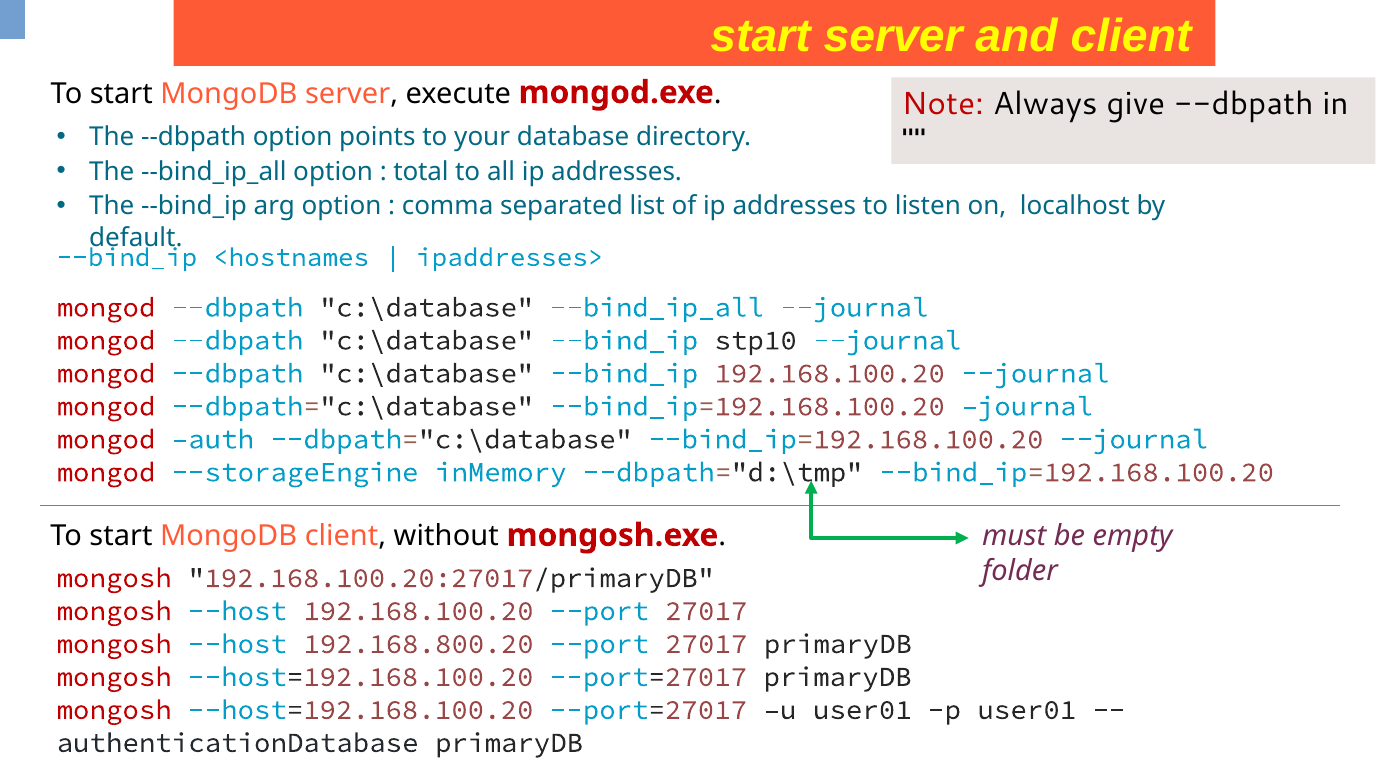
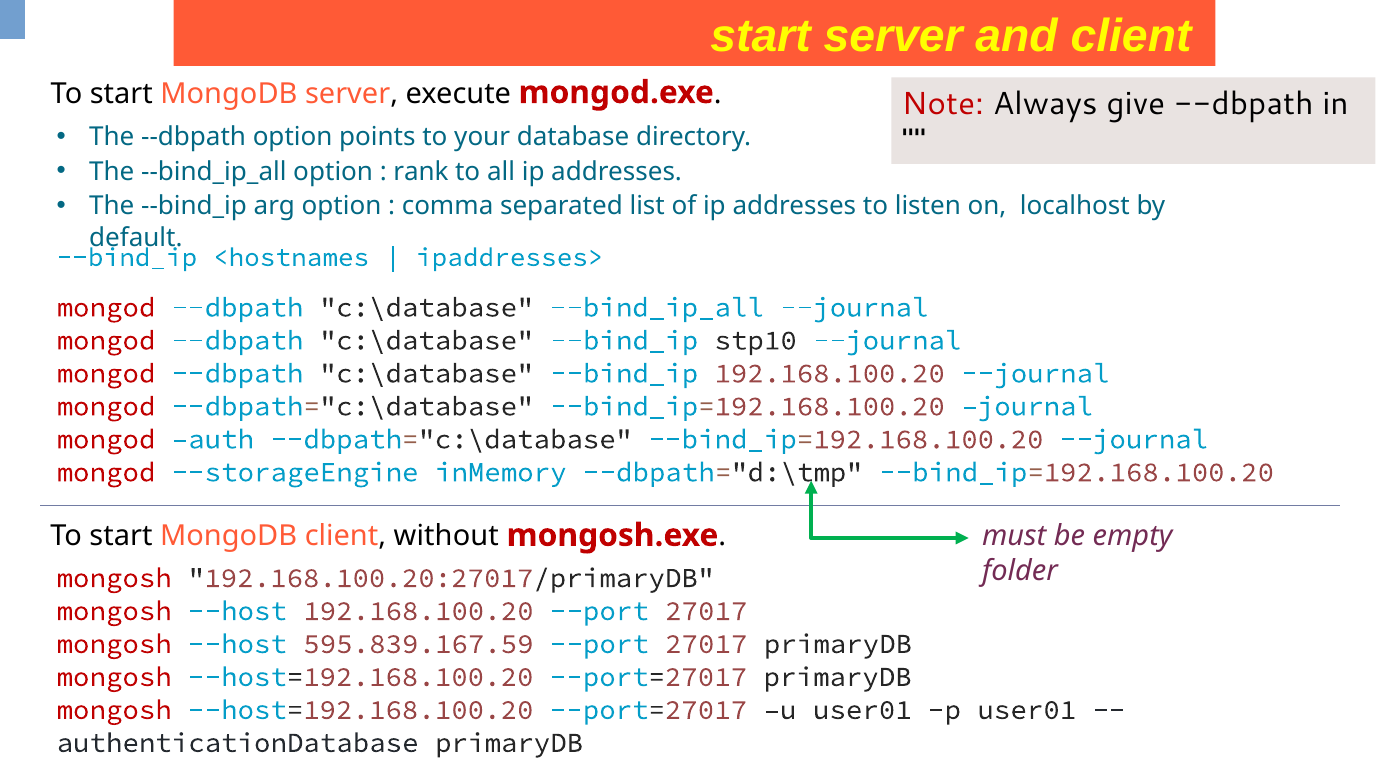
total: total -> rank
192.168.800.20: 192.168.800.20 -> 595.839.167.59
